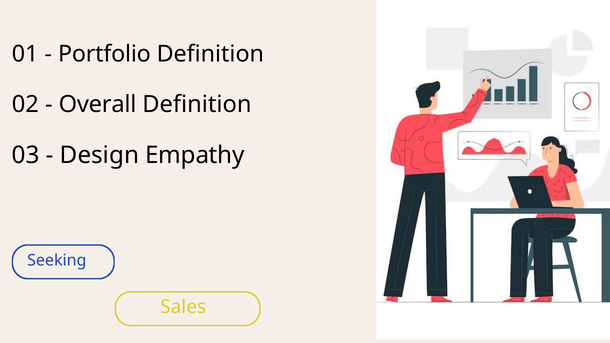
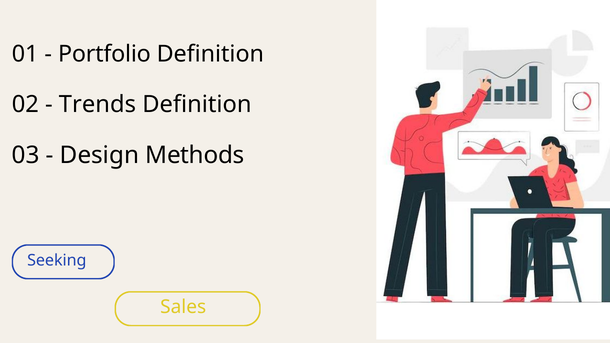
Overall: Overall -> Trends
Empathy: Empathy -> Methods
